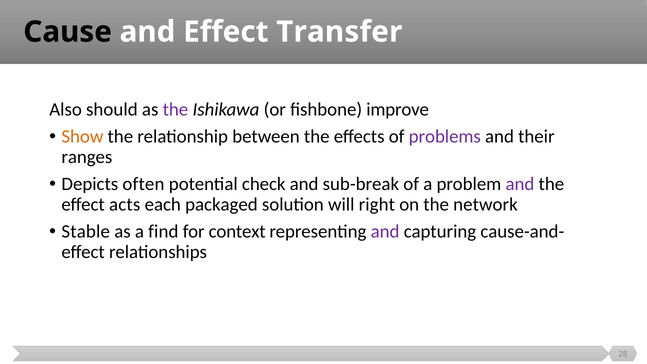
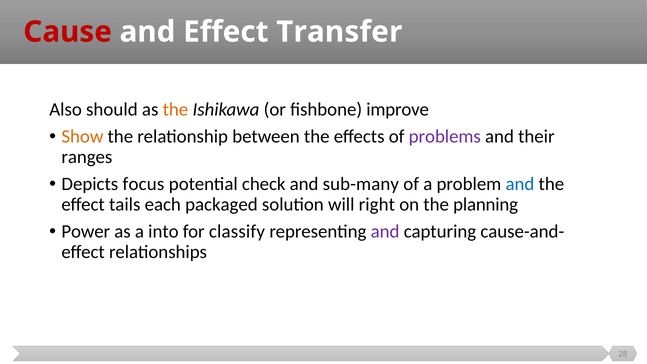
Cause colour: black -> red
the at (175, 109) colour: purple -> orange
often: often -> focus
sub-break: sub-break -> sub-many
and at (520, 184) colour: purple -> blue
acts: acts -> tails
network: network -> planning
Stable: Stable -> Power
find: find -> into
context: context -> classify
